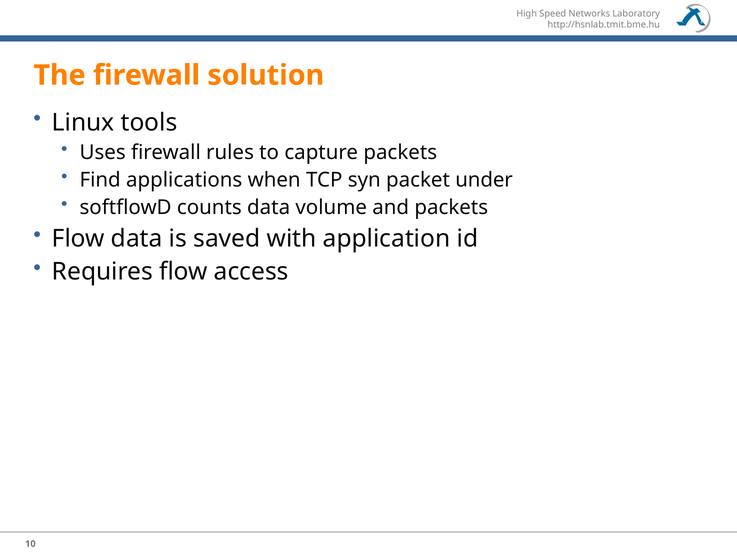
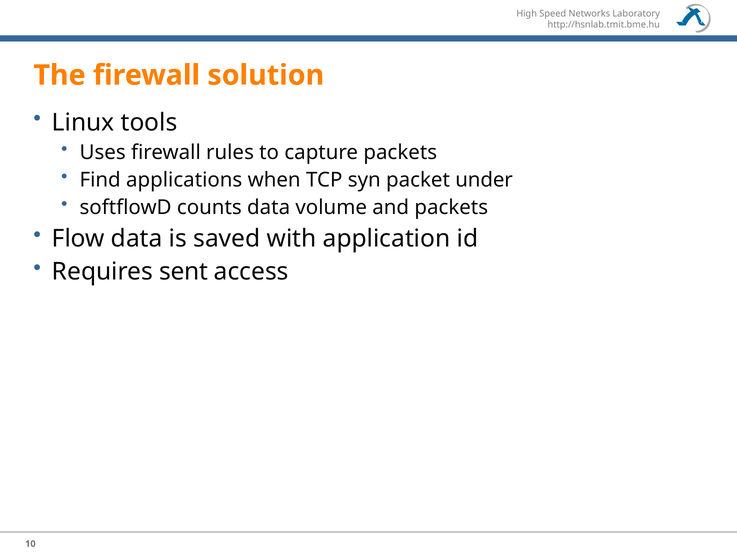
Requires flow: flow -> sent
